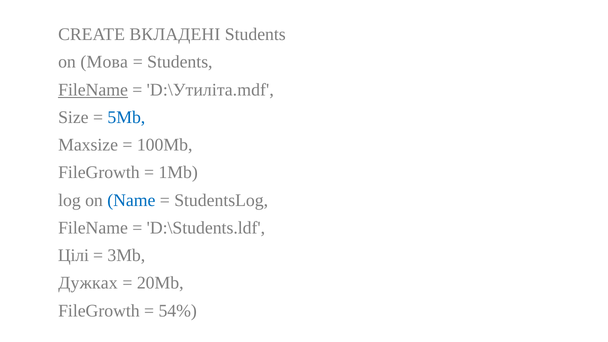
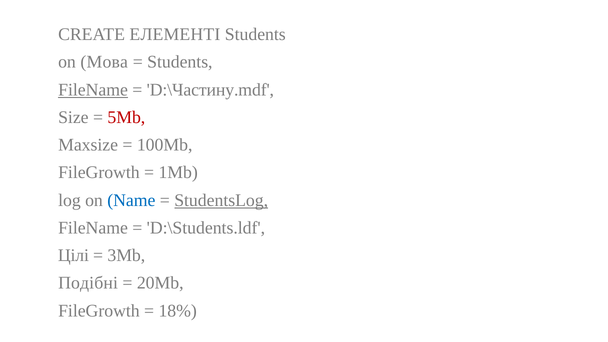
ВКЛАДЕНІ: ВКЛАДЕНІ -> ЕЛЕМЕНТІ
D:\Утиліта.mdf: D:\Утиліта.mdf -> D:\Частину.mdf
5Mb colour: blue -> red
StudentsLog underline: none -> present
Дужках: Дужках -> Подібні
54%: 54% -> 18%
